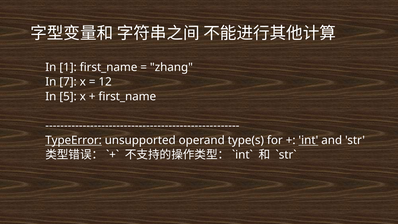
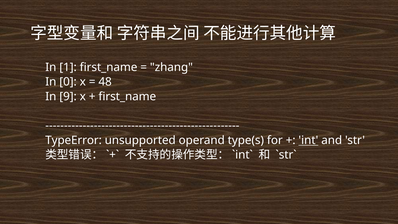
7: 7 -> 0
12: 12 -> 48
5: 5 -> 9
TypeError underline: present -> none
